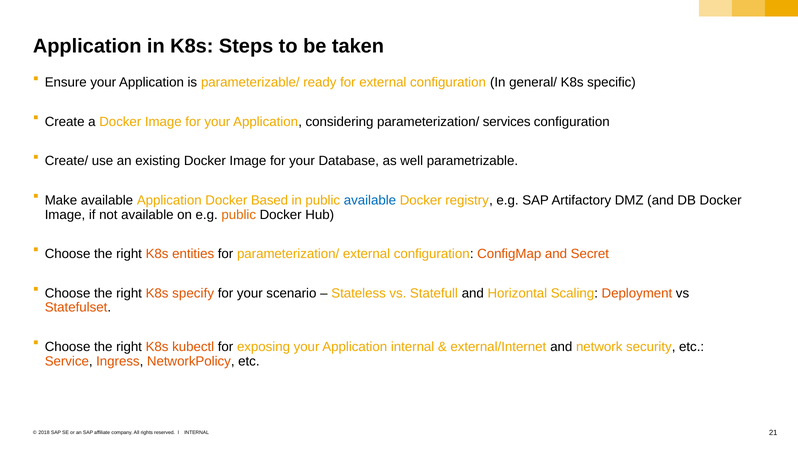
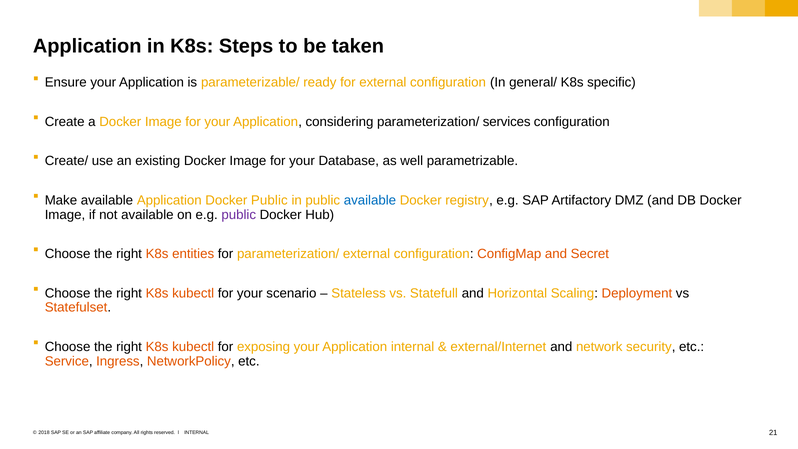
Docker Based: Based -> Public
public at (239, 215) colour: orange -> purple
specify at (193, 293): specify -> kubectl
